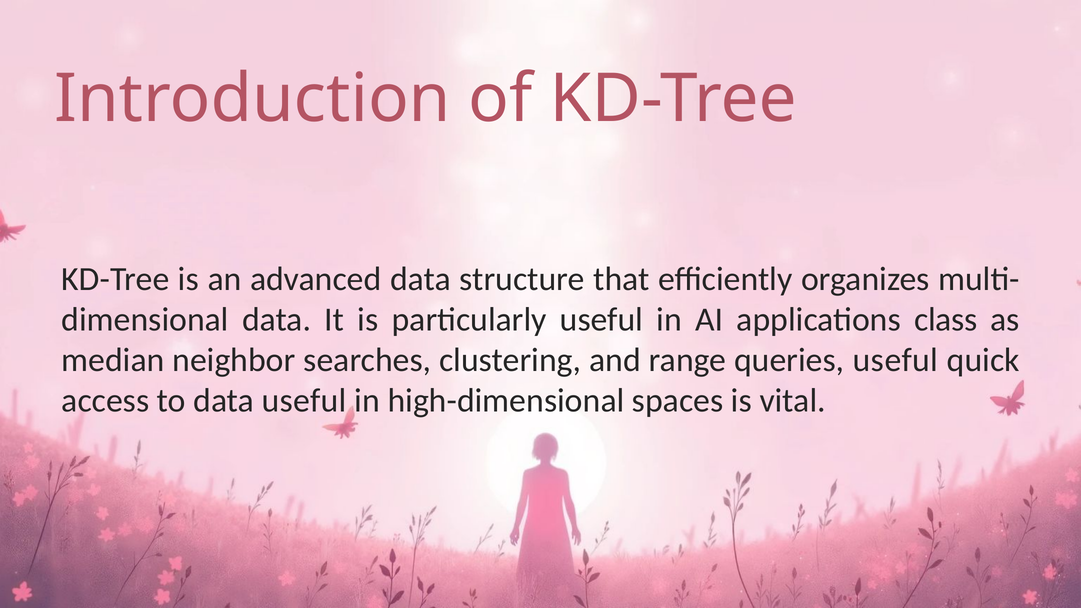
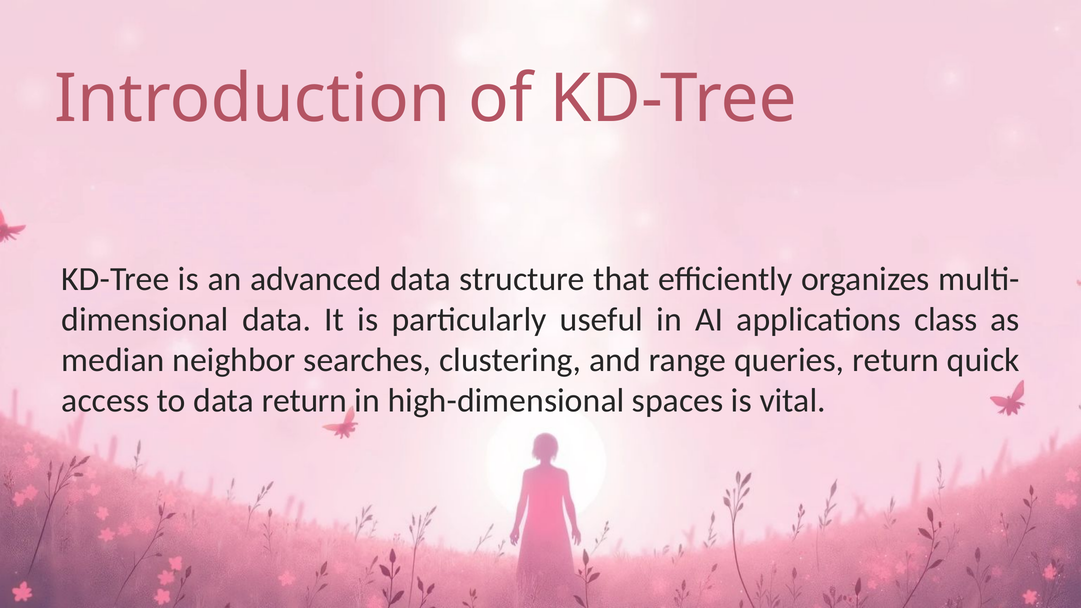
queries useful: useful -> return
data useful: useful -> return
